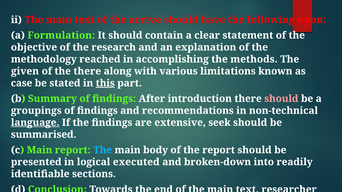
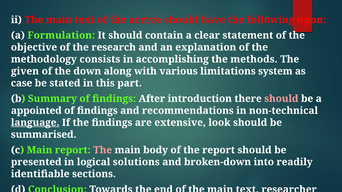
reached: reached -> consists
the there: there -> down
known: known -> system
this underline: present -> none
groupings: groupings -> appointed
seek: seek -> look
The at (103, 150) colour: light blue -> pink
executed: executed -> solutions
